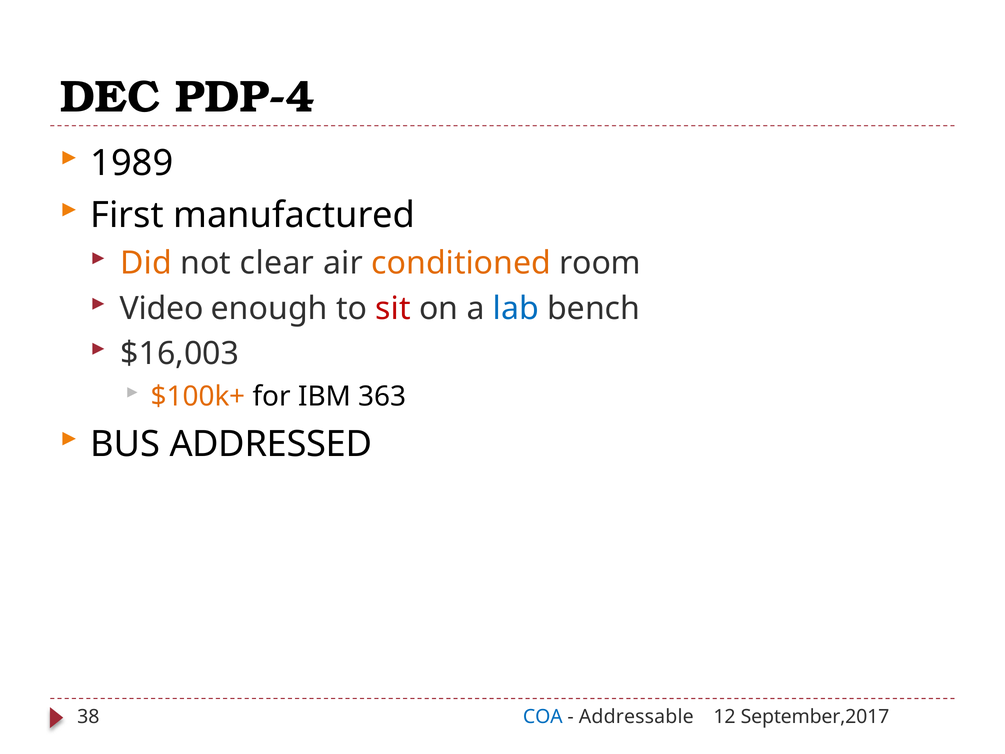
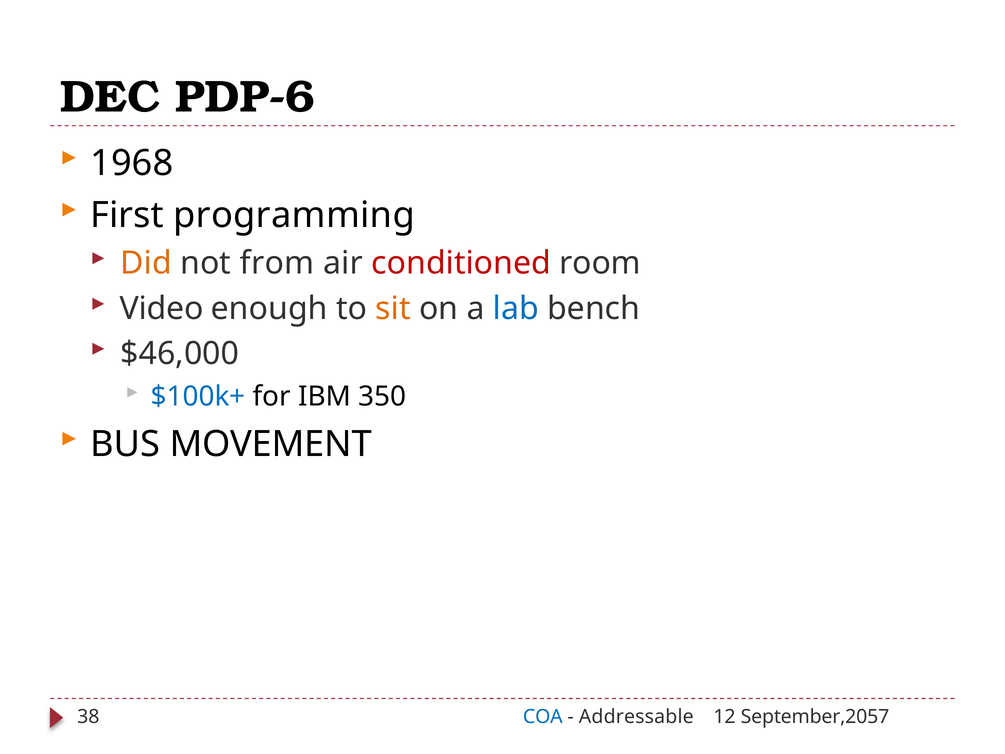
PDP-4: PDP-4 -> PDP-6
1989: 1989 -> 1968
manufactured: manufactured -> programming
clear: clear -> from
conditioned colour: orange -> red
sit colour: red -> orange
$16,003: $16,003 -> $46,000
$100k+ colour: orange -> blue
363: 363 -> 350
ADDRESSED: ADDRESSED -> MOVEMENT
September,2017: September,2017 -> September,2057
